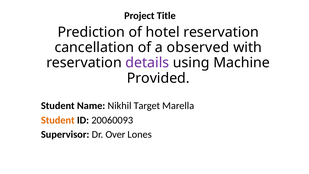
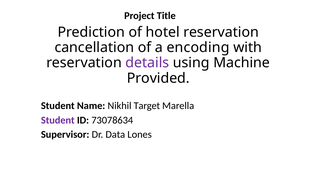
observed: observed -> encoding
Student at (58, 120) colour: orange -> purple
20060093: 20060093 -> 73078634
Over: Over -> Data
